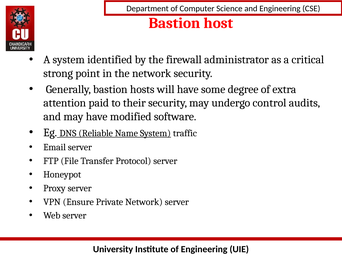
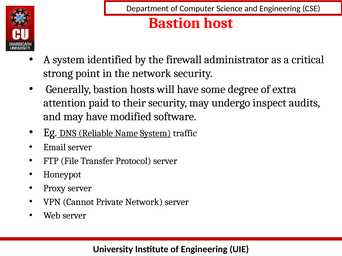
control: control -> inspect
Ensure: Ensure -> Cannot
